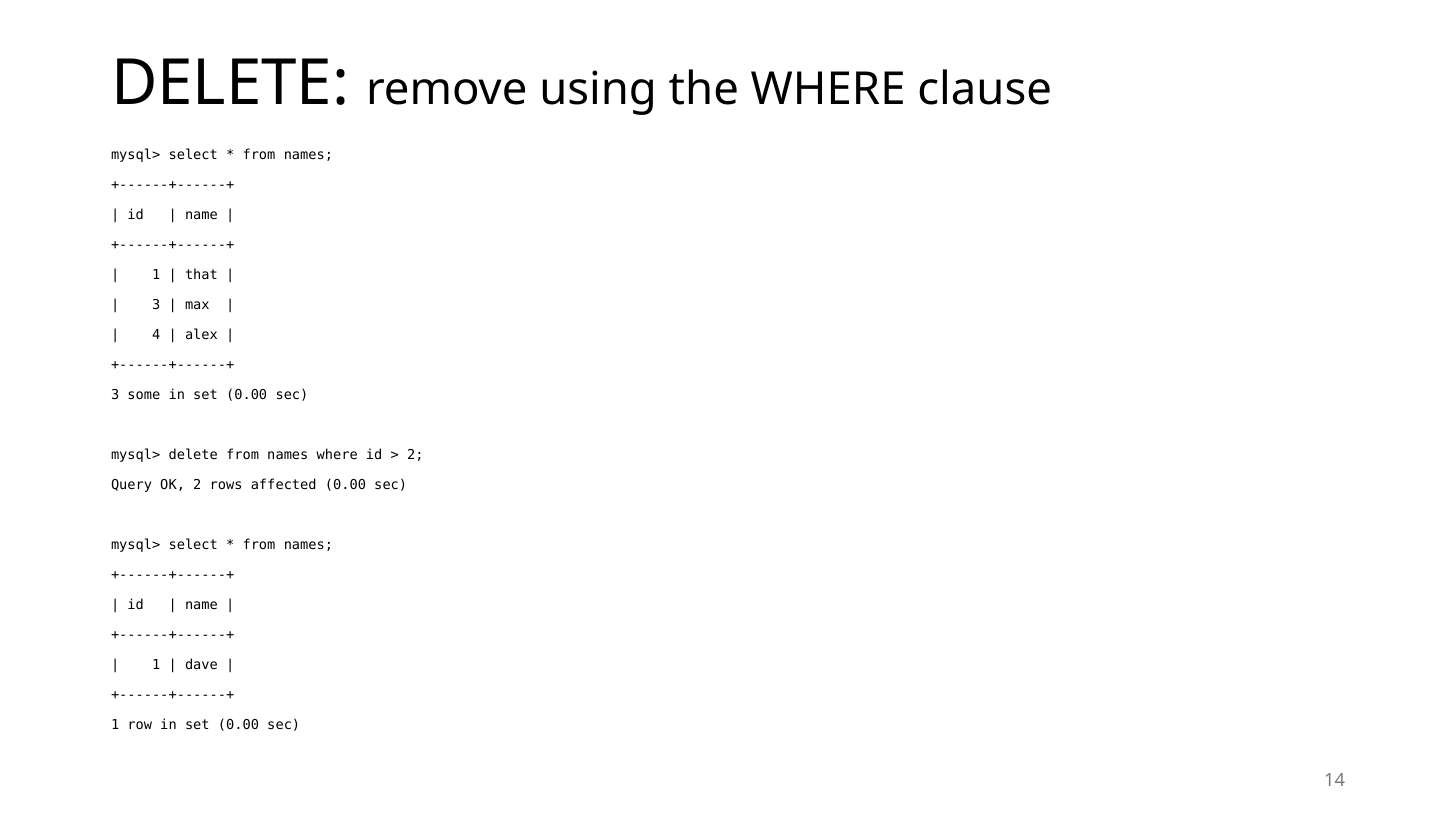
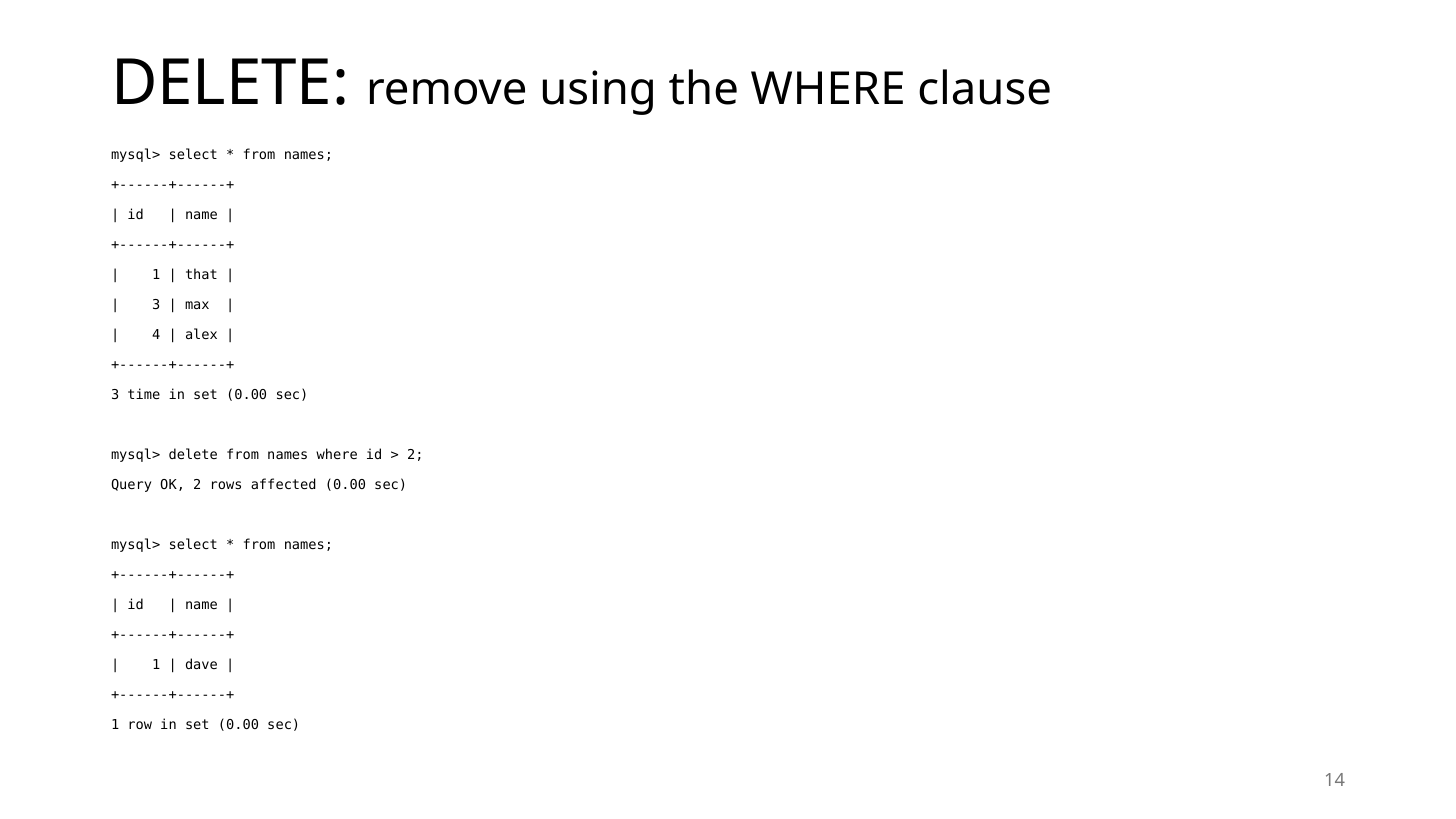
some: some -> time
